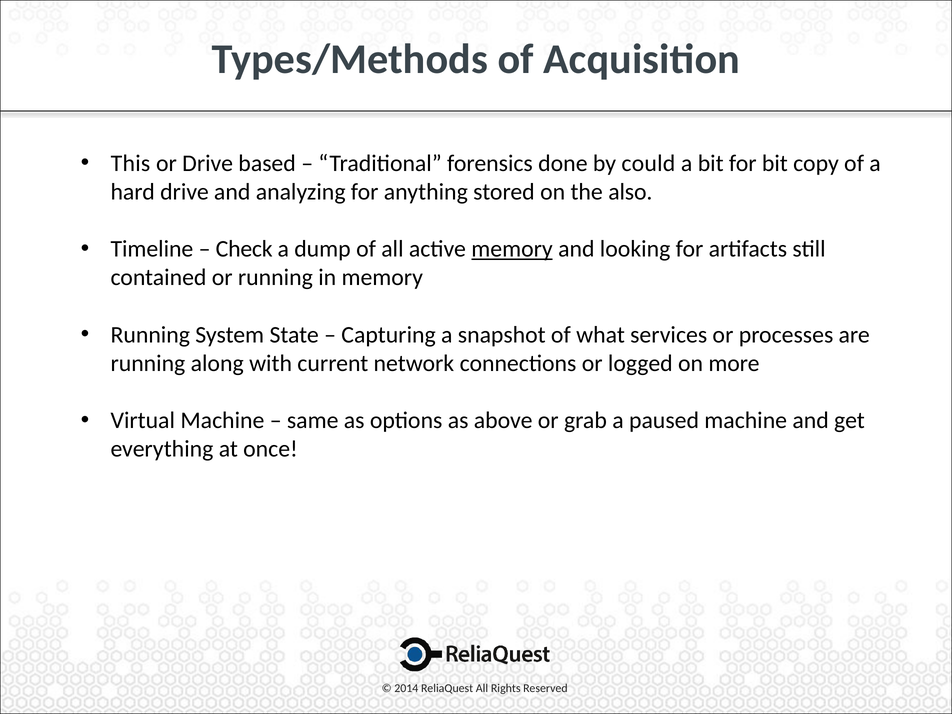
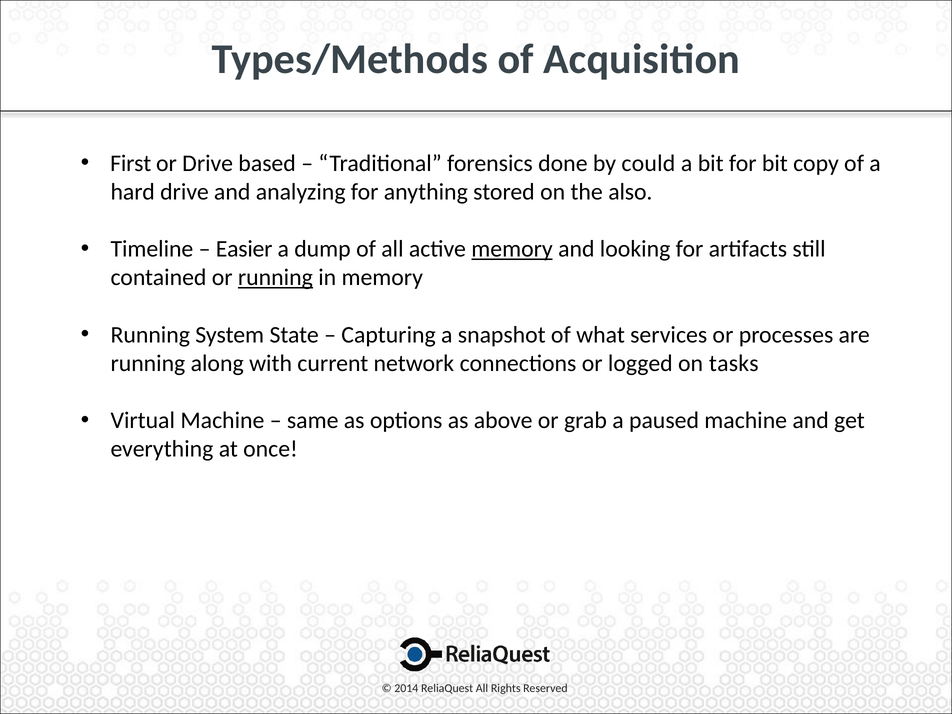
This: This -> First
Check: Check -> Easier
running at (275, 278) underline: none -> present
more: more -> tasks
